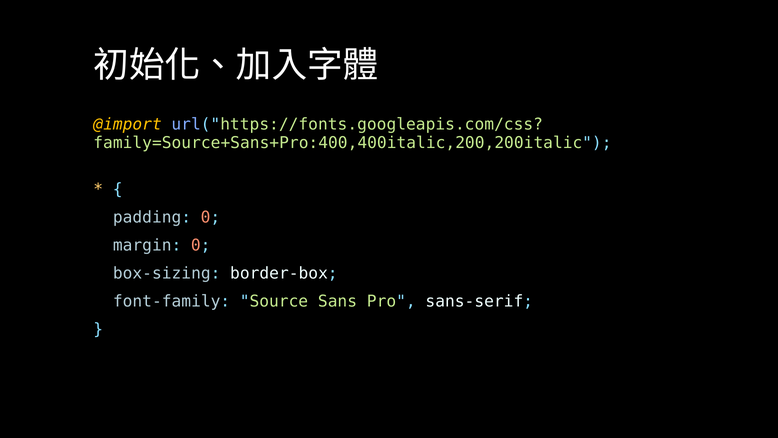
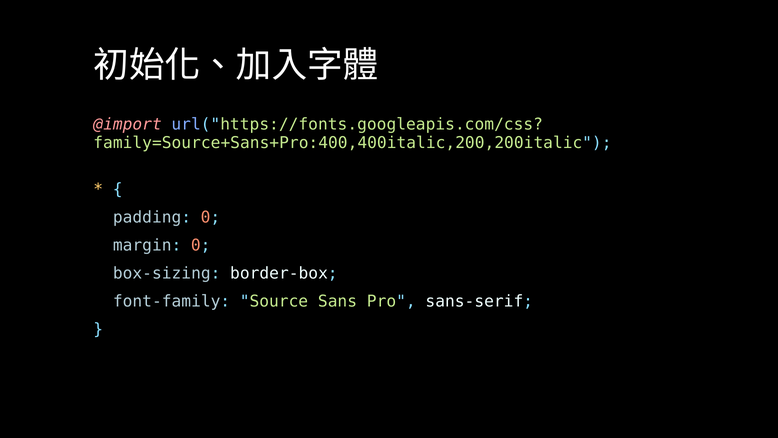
@import colour: yellow -> pink
